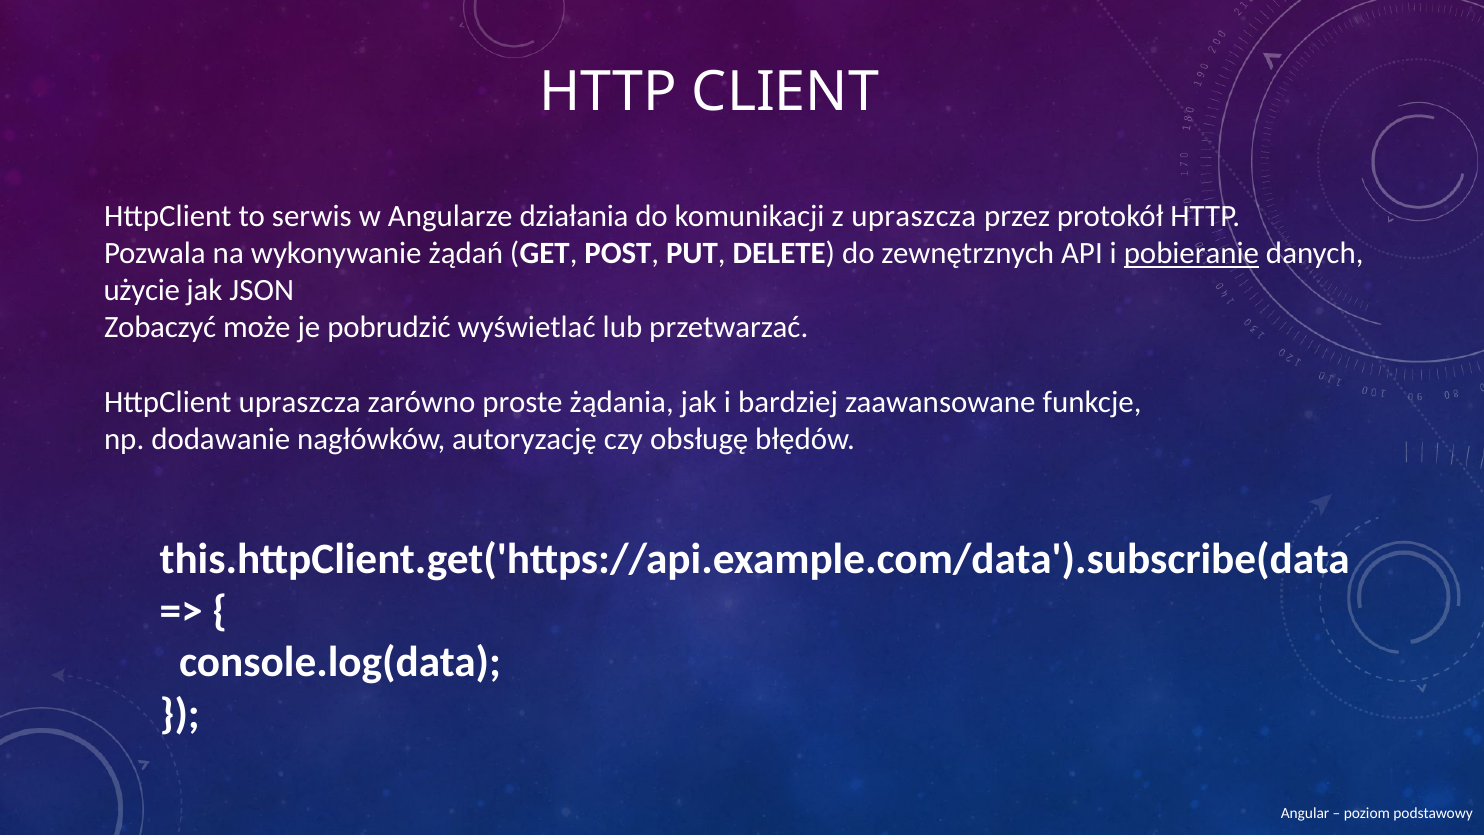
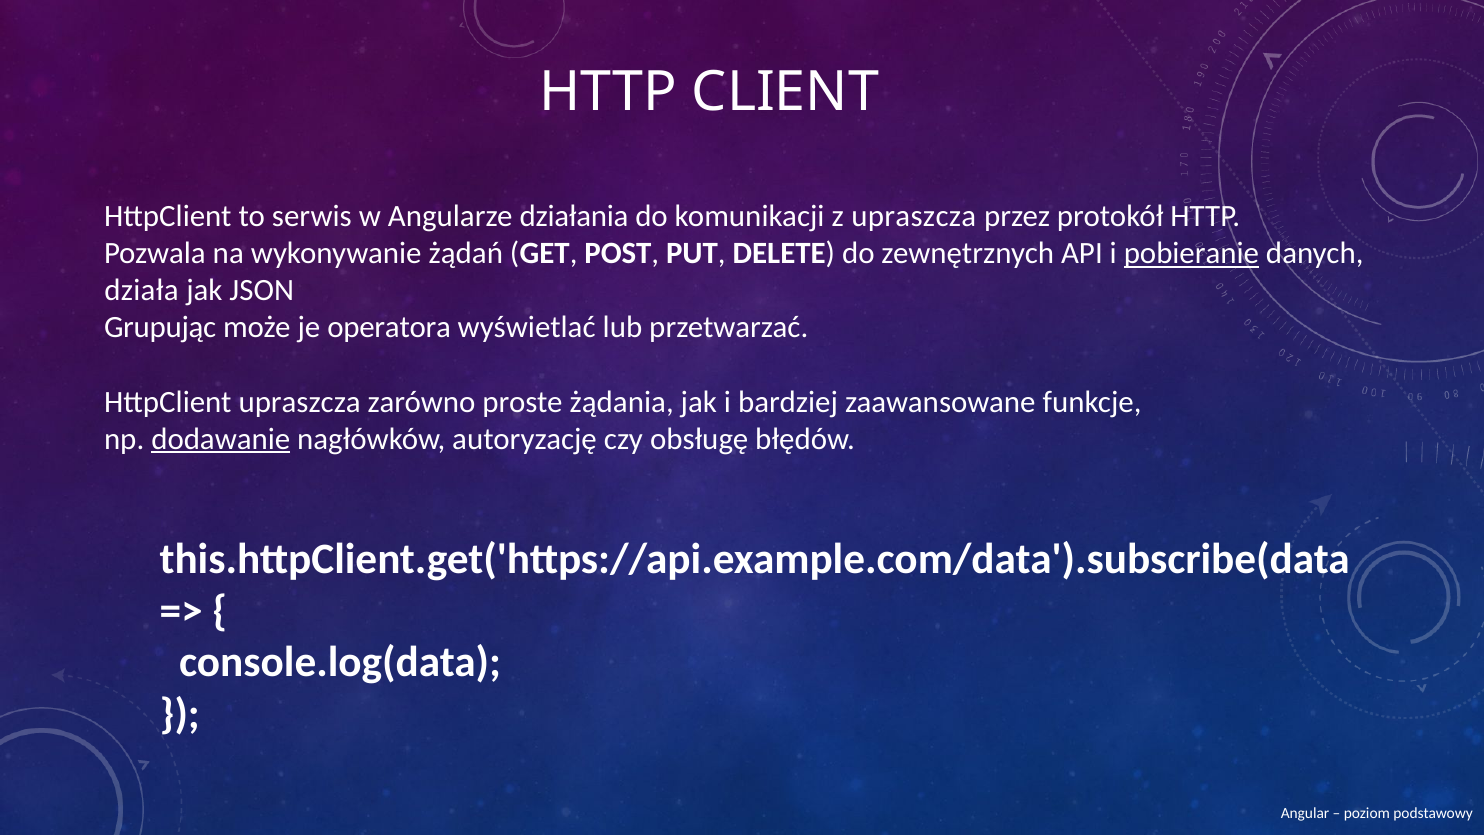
użycie: użycie -> działa
Zobaczyć: Zobaczyć -> Grupując
pobrudzić: pobrudzić -> operatora
dodawanie underline: none -> present
